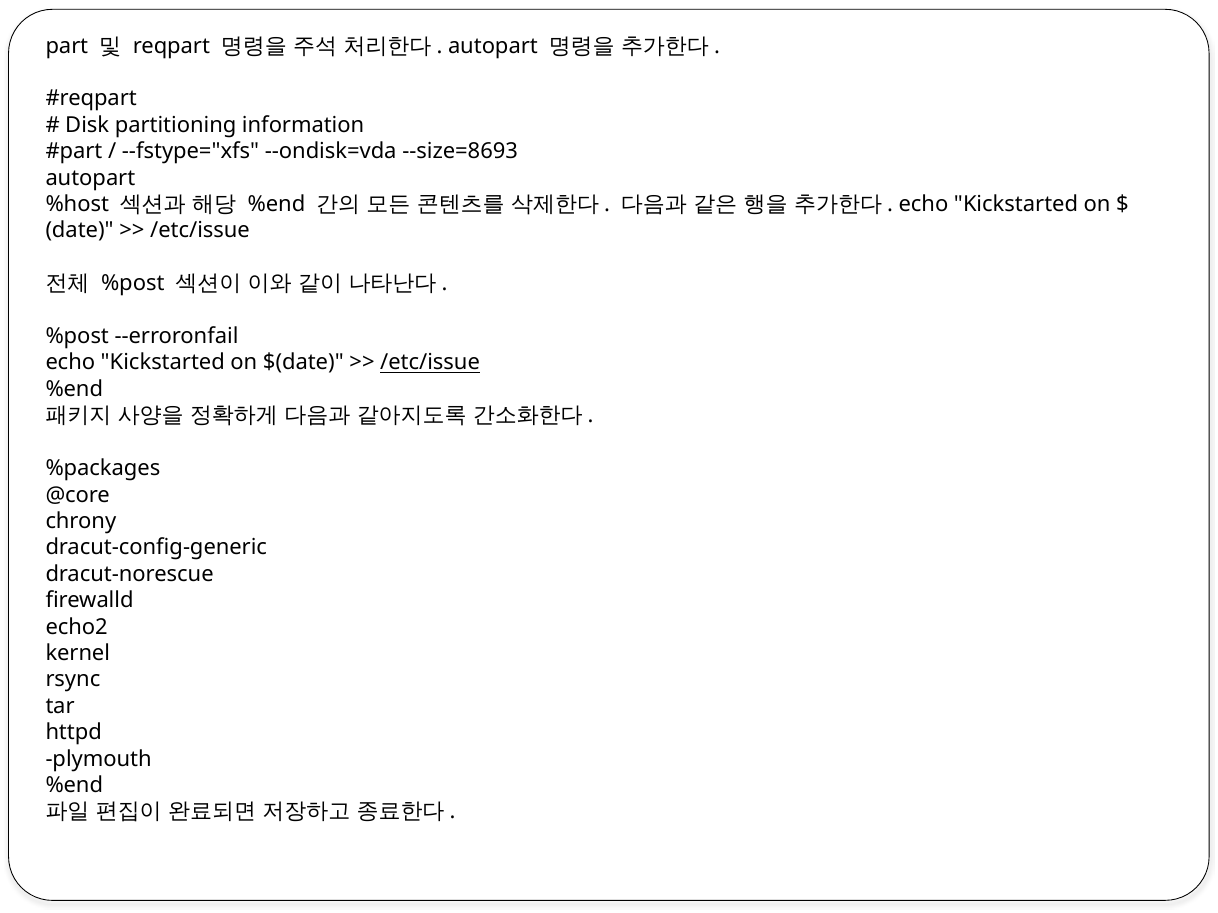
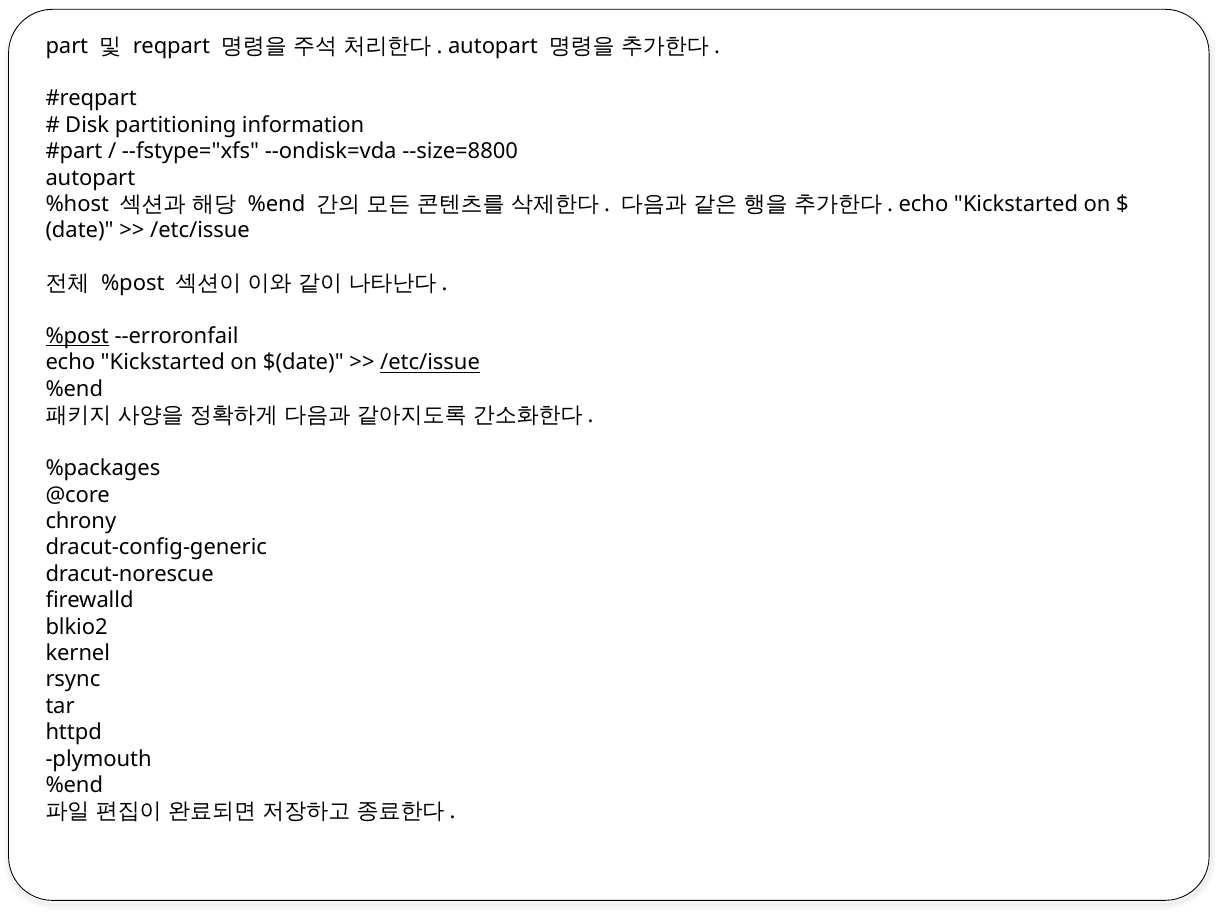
--size=8693: --size=8693 -> --size=8800
%post at (77, 337) underline: none -> present
echo2: echo2 -> blkio2
